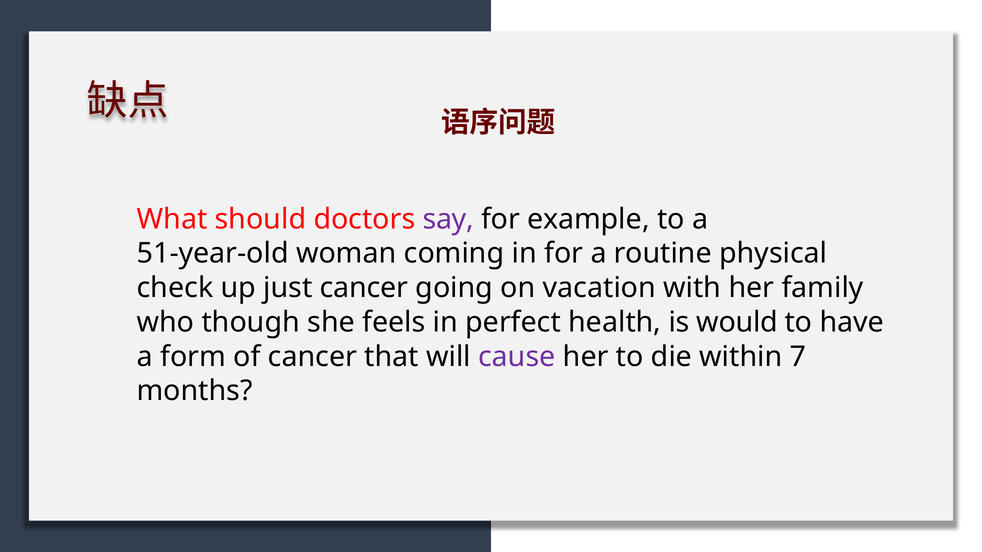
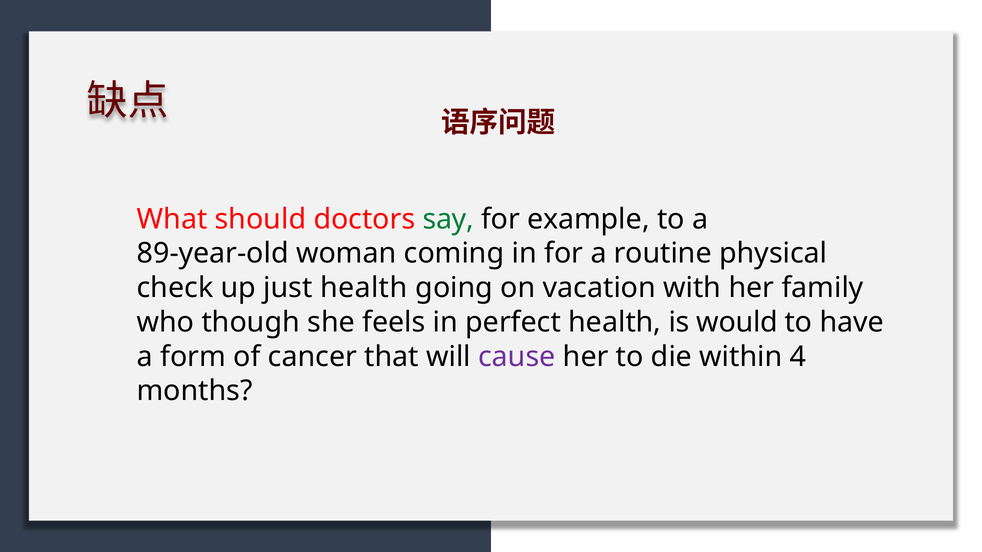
say colour: purple -> green
51-year-old: 51-year-old -> 89-year-old
just cancer: cancer -> health
7: 7 -> 4
